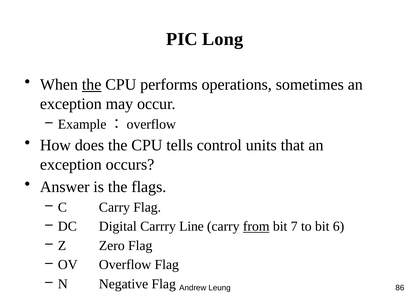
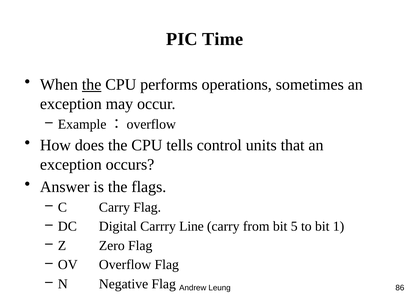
Long: Long -> Time
from underline: present -> none
7: 7 -> 5
6: 6 -> 1
